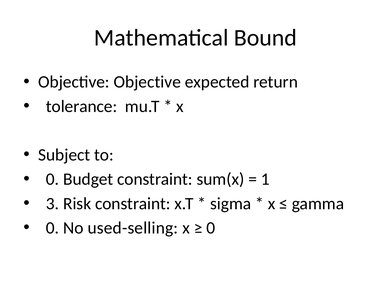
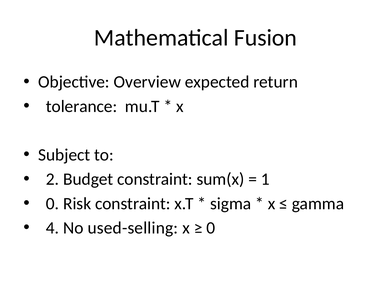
Bound: Bound -> Fusion
Objective Objective: Objective -> Overview
0 at (53, 179): 0 -> 2
3 at (53, 204): 3 -> 0
0 at (53, 228): 0 -> 4
